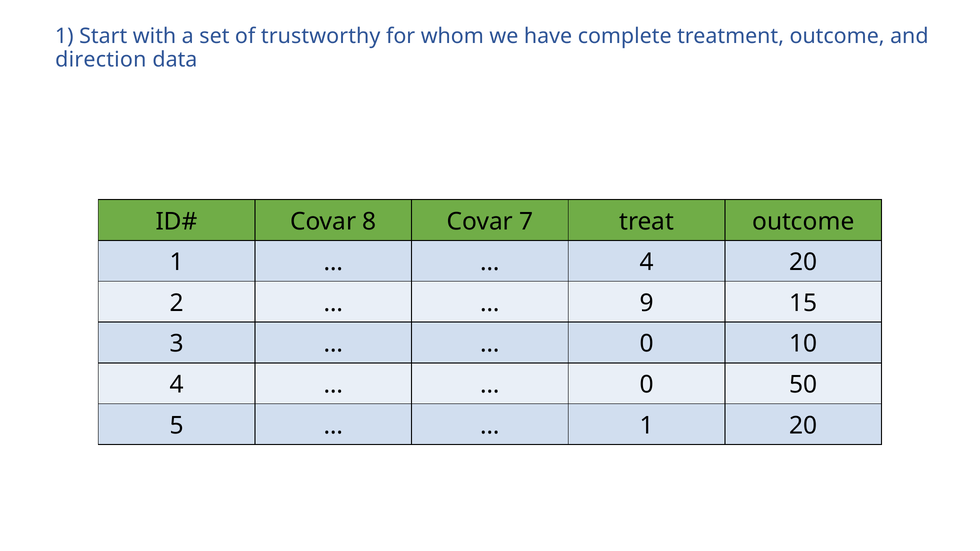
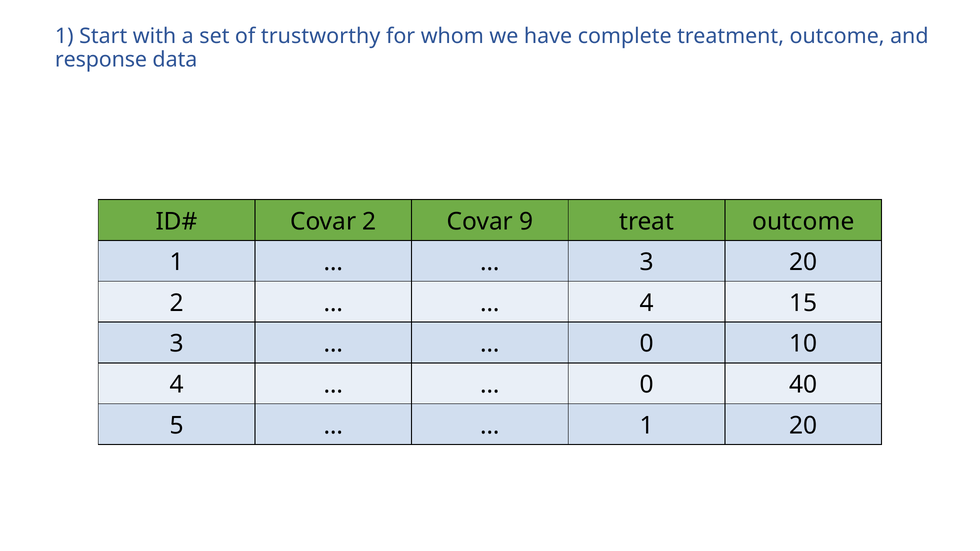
direction: direction -> response
Covar 8: 8 -> 2
7: 7 -> 9
4 at (647, 262): 4 -> 3
9 at (647, 303): 9 -> 4
50: 50 -> 40
